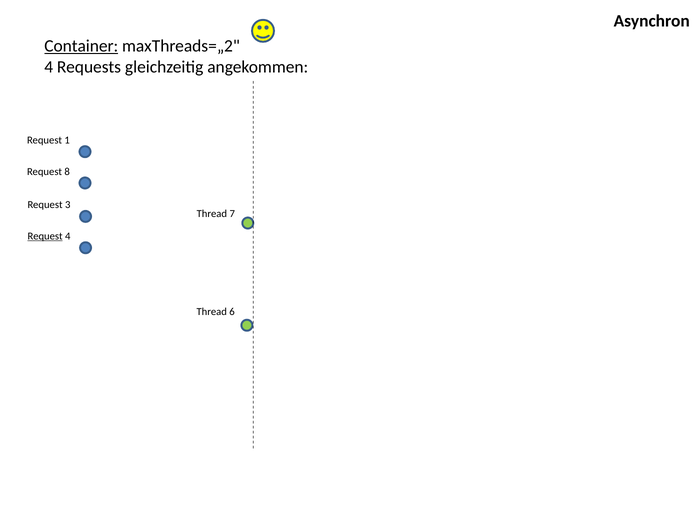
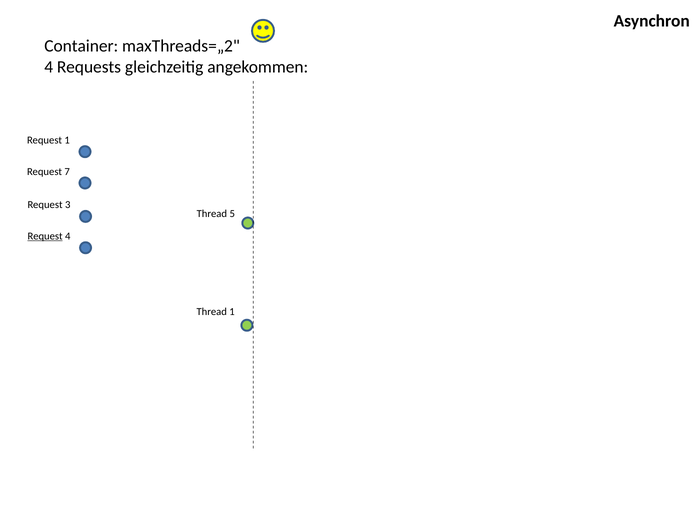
Container underline: present -> none
8: 8 -> 7
7: 7 -> 5
Thread 6: 6 -> 1
